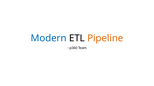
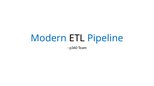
Pipeline colour: orange -> blue
